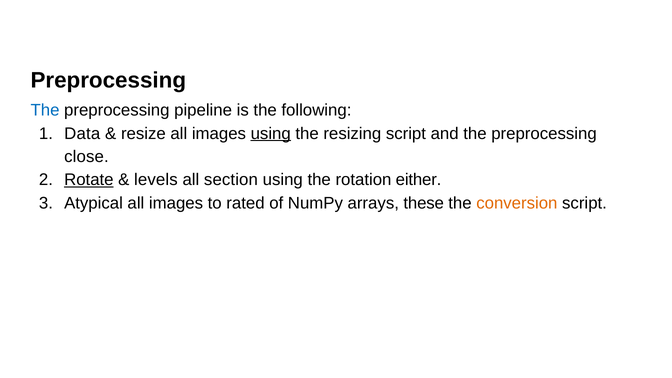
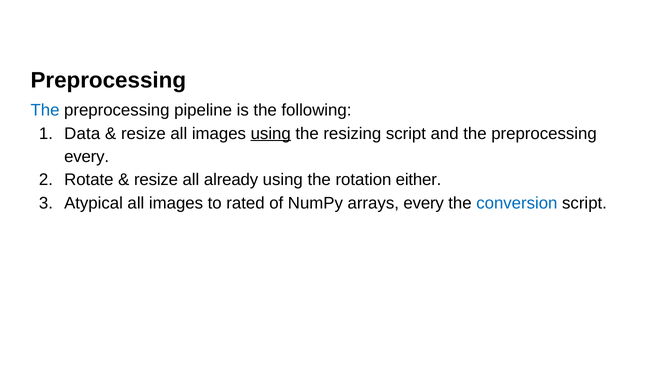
close at (86, 157): close -> every
Rotate underline: present -> none
levels at (156, 180): levels -> resize
section: section -> already
arrays these: these -> every
conversion colour: orange -> blue
